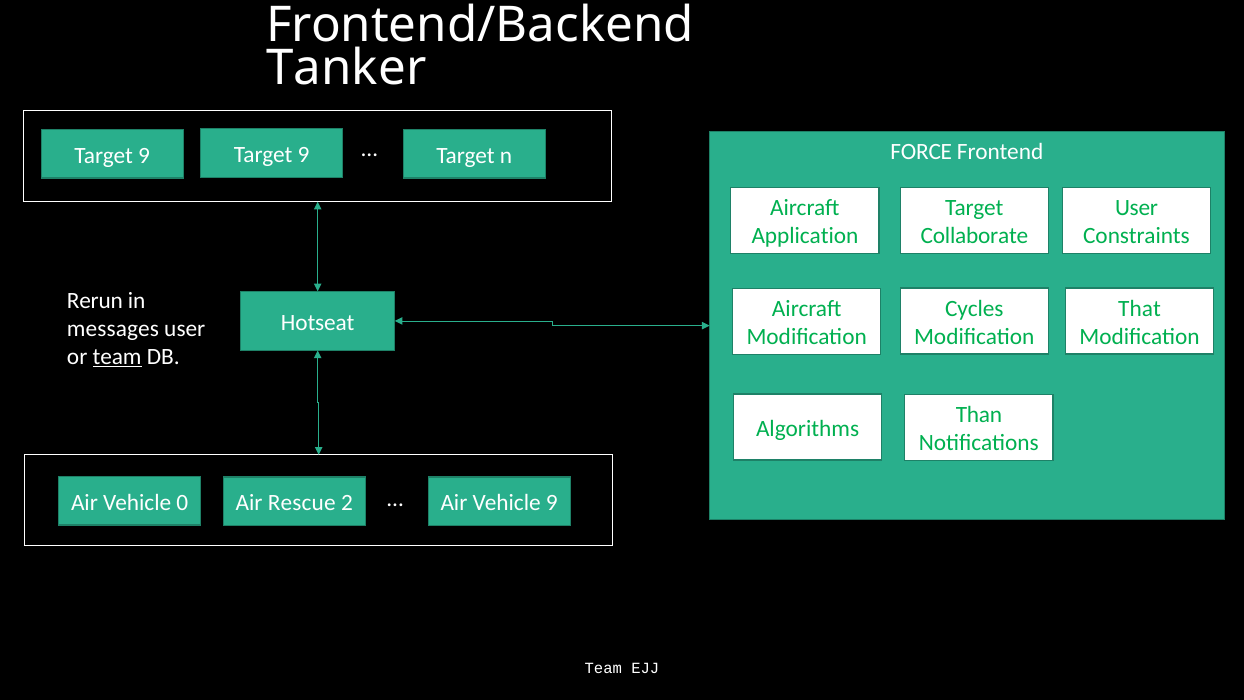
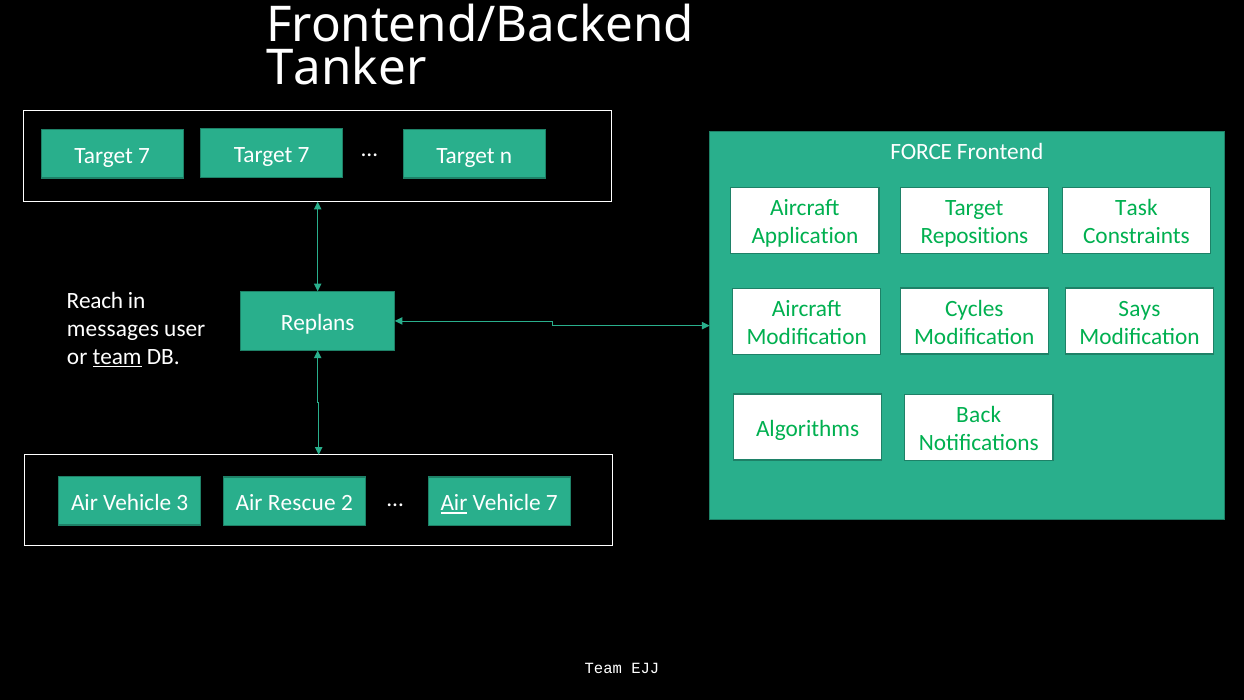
9 at (144, 155): 9 -> 7
9 at (304, 155): 9 -> 7
User at (1137, 208): User -> Task
Collaborate: Collaborate -> Repositions
Rerun: Rerun -> Reach
That: That -> Says
Hotseat: Hotseat -> Replans
Than: Than -> Back
0: 0 -> 3
Air at (454, 503) underline: none -> present
Vehicle 9: 9 -> 7
